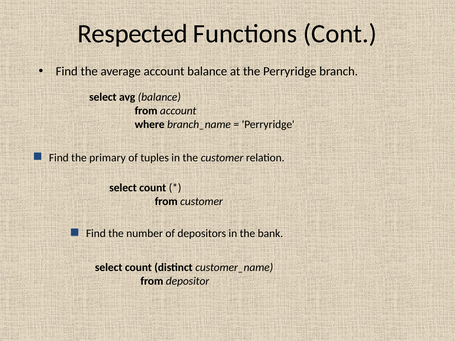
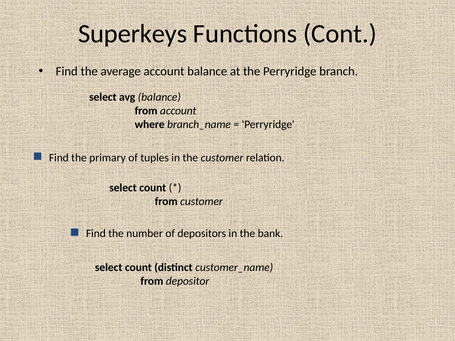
Respected: Respected -> Superkeys
